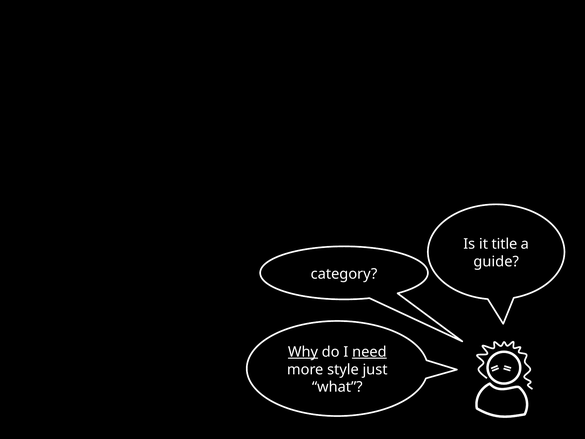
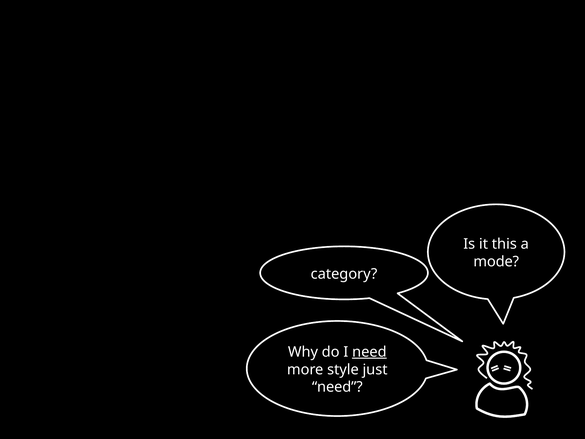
title: title -> this
guide: guide -> mode
Why underline: present -> none
what at (337, 387): what -> need
